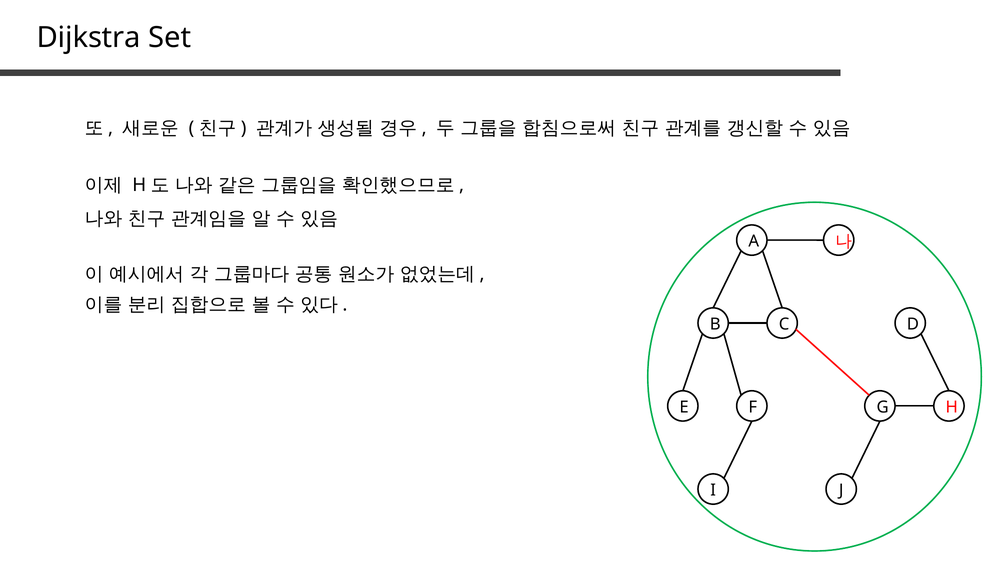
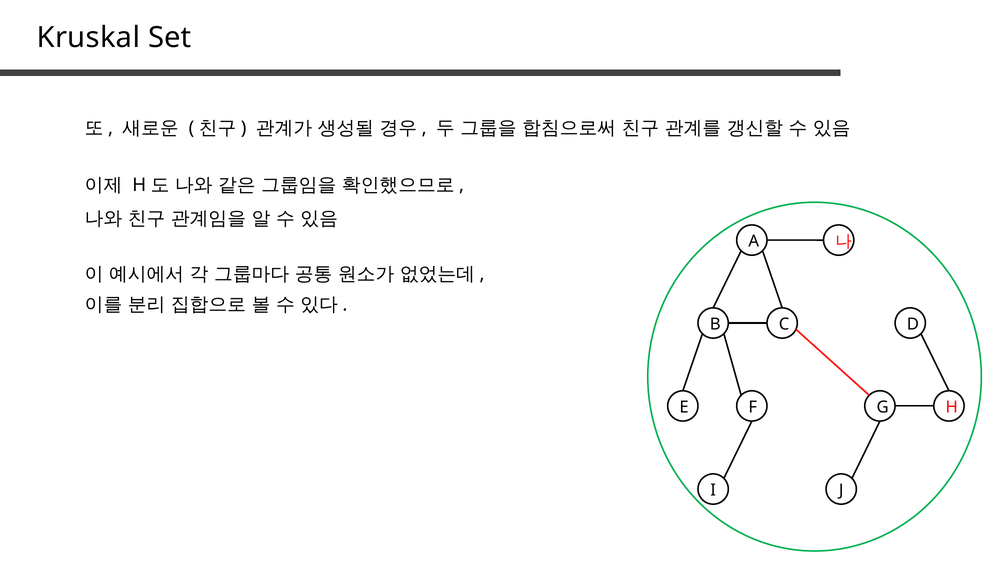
Dijkstra: Dijkstra -> Kruskal
